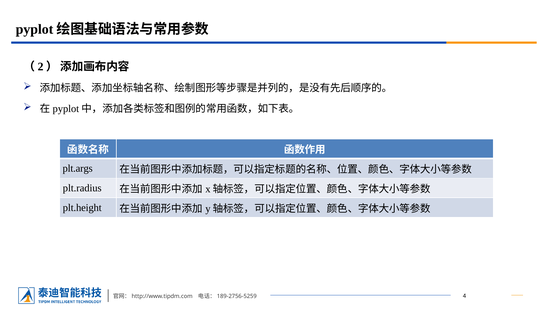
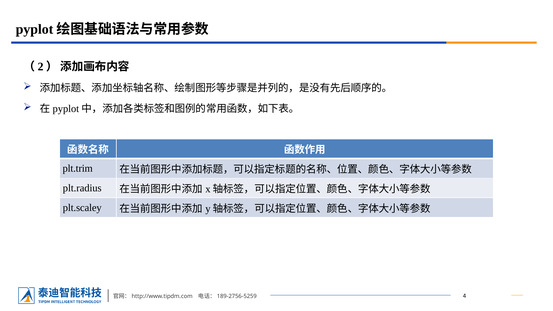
plt.args: plt.args -> plt.trim
plt.height: plt.height -> plt.scaley
